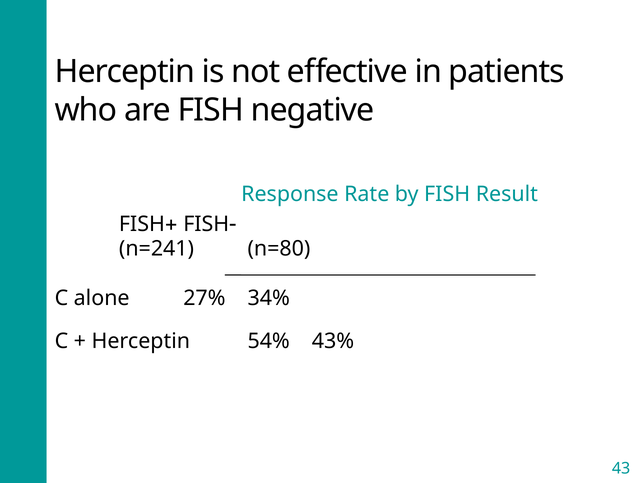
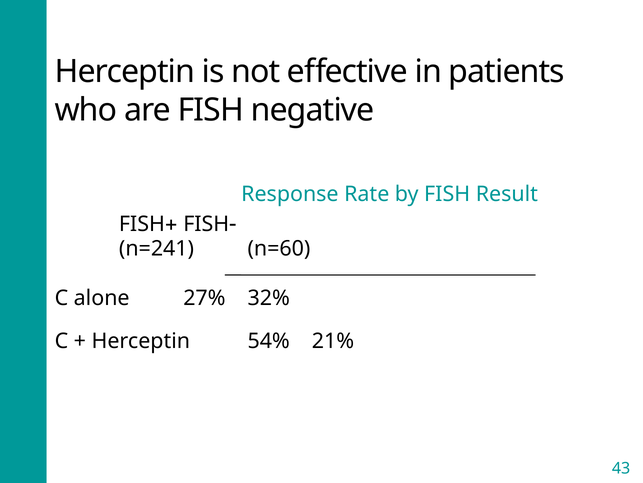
n=80: n=80 -> n=60
34%: 34% -> 32%
43%: 43% -> 21%
